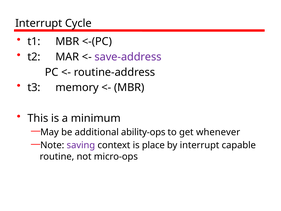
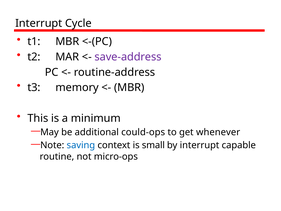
ability-ops: ability-ops -> could-ops
saving colour: purple -> blue
place: place -> small
